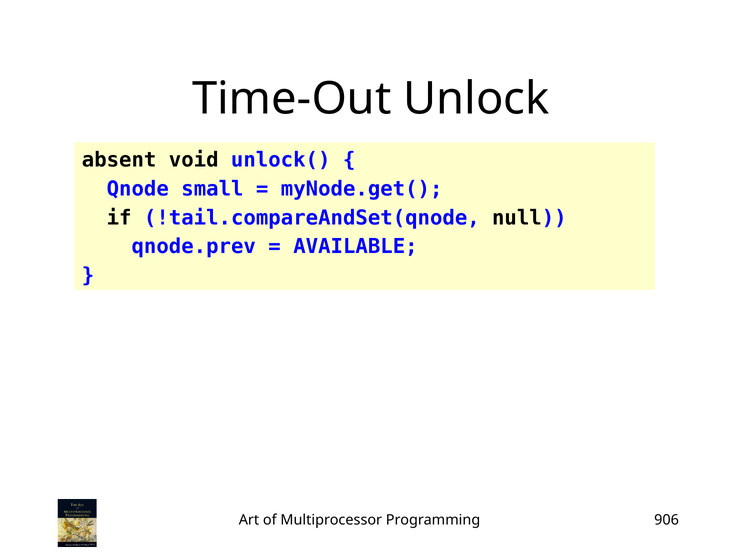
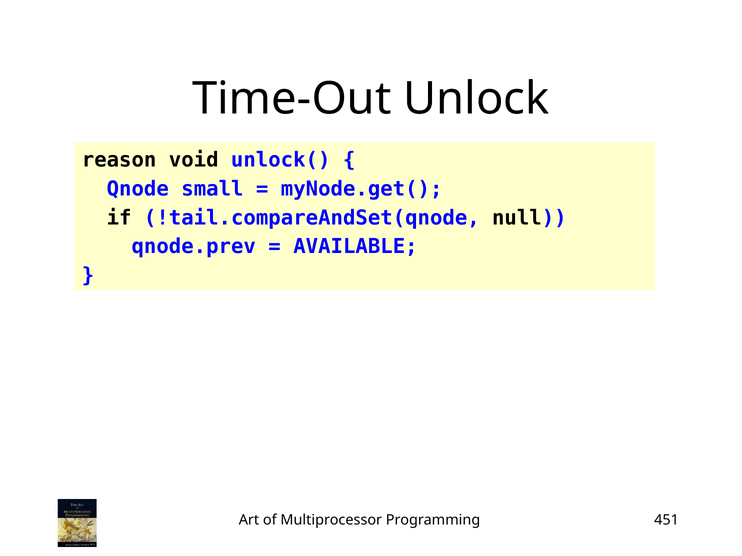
absent: absent -> reason
906: 906 -> 451
